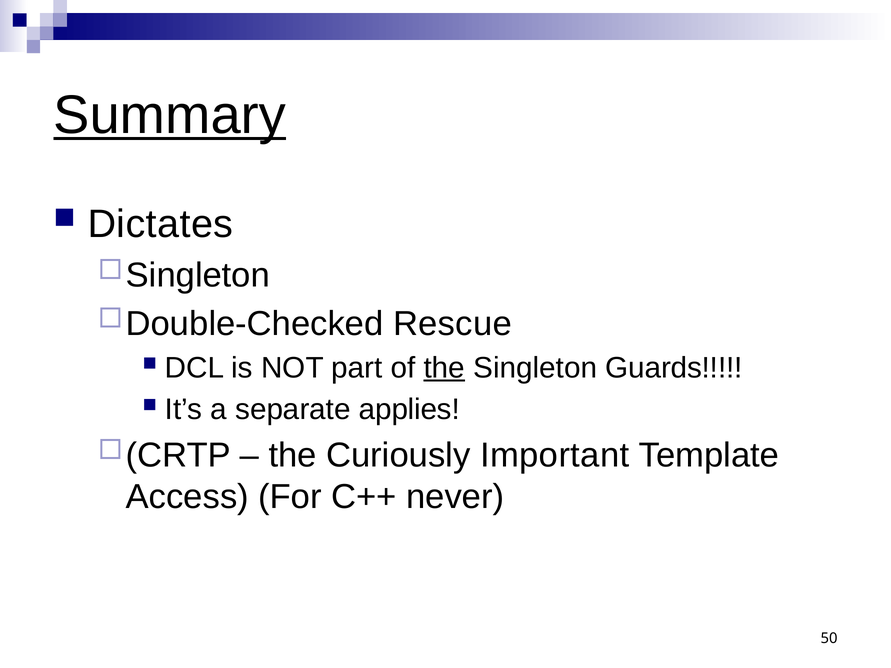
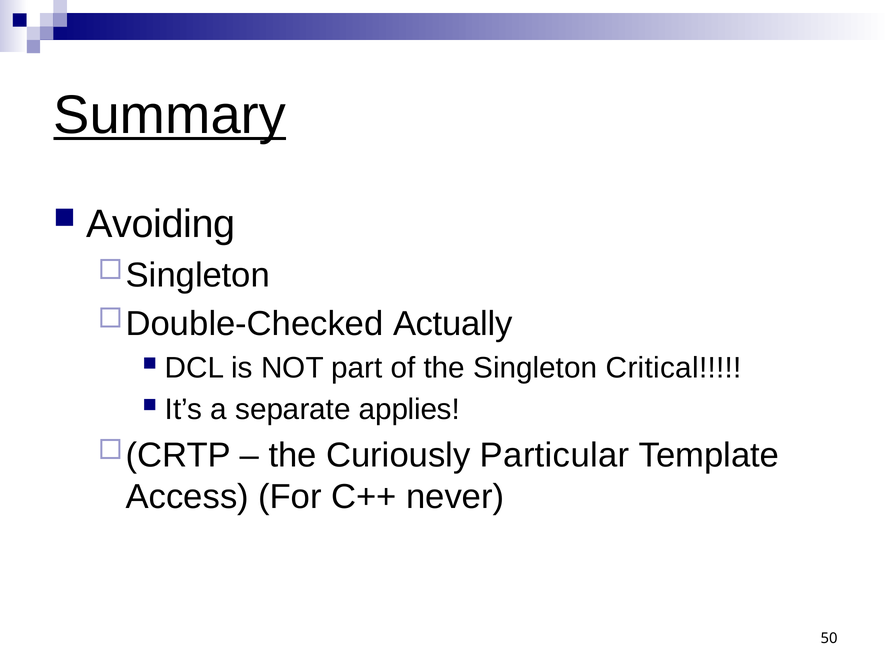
Dictates: Dictates -> Avoiding
Rescue: Rescue -> Actually
the at (444, 368) underline: present -> none
Guards: Guards -> Critical
Important: Important -> Particular
